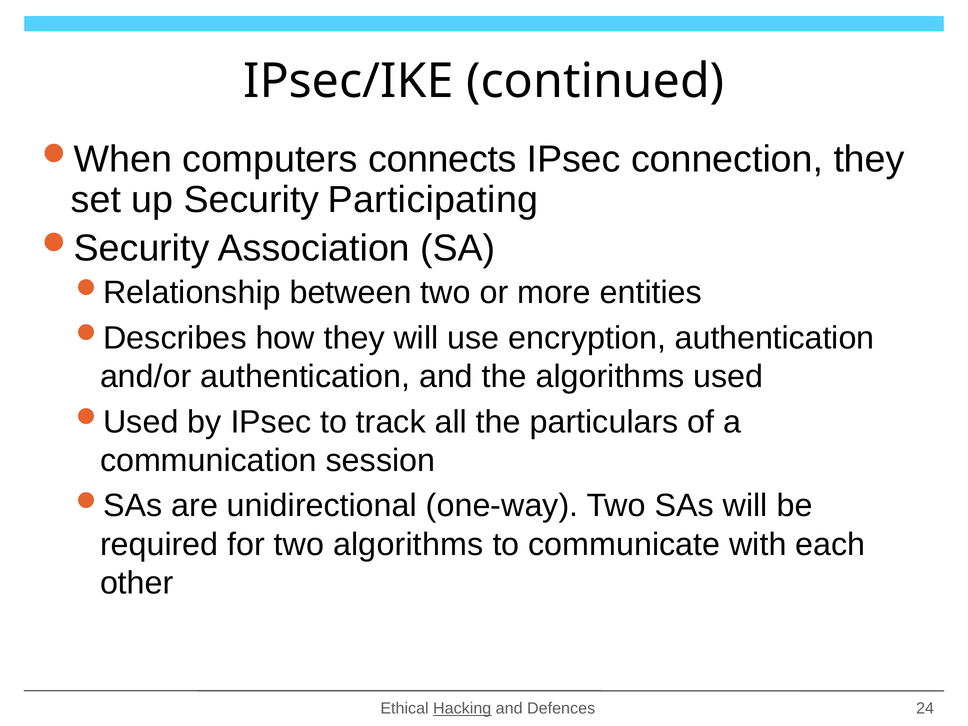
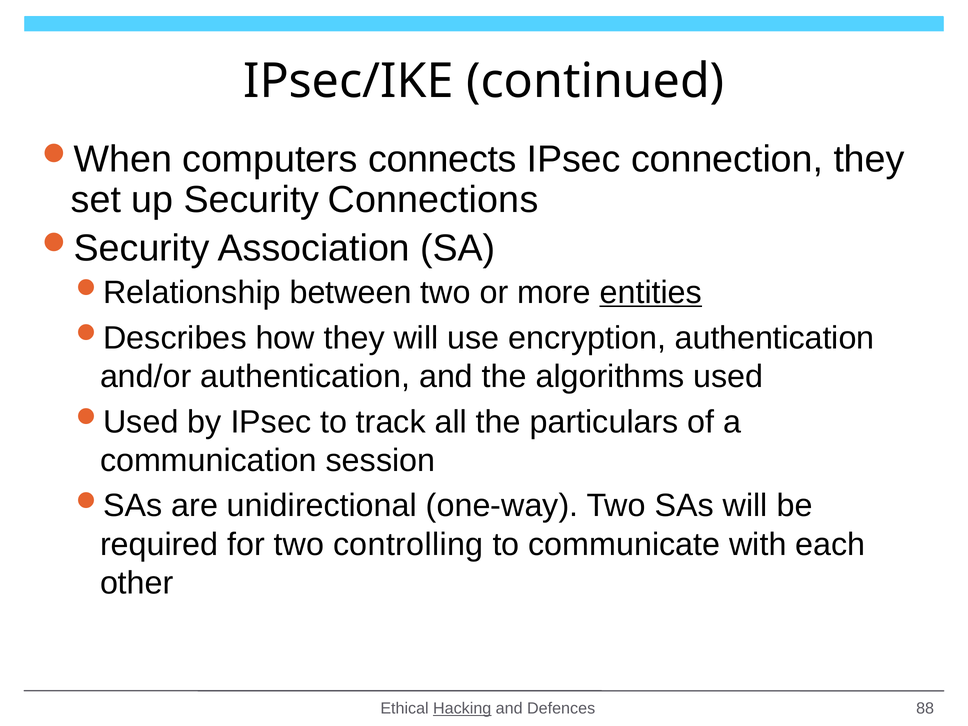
Participating: Participating -> Connections
entities underline: none -> present
two algorithms: algorithms -> controlling
24: 24 -> 88
